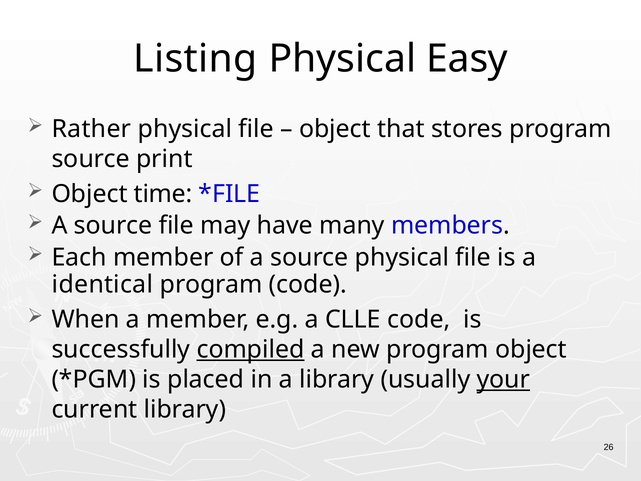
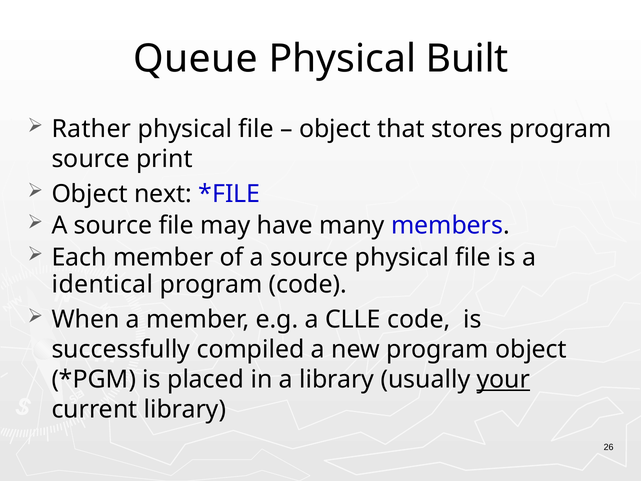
Listing: Listing -> Queue
Easy: Easy -> Built
time: time -> next
compiled underline: present -> none
